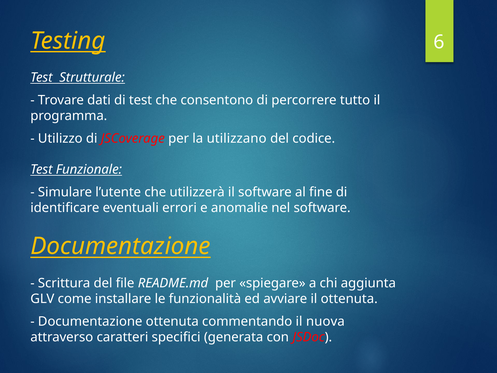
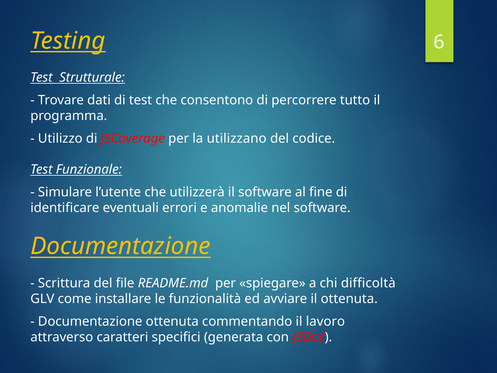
aggiunta: aggiunta -> difficoltà
nuova: nuova -> lavoro
